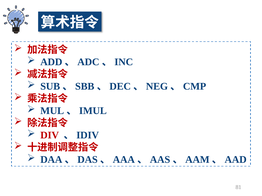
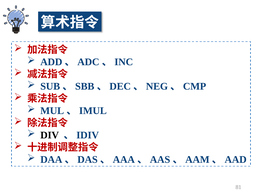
DIV colour: red -> black
